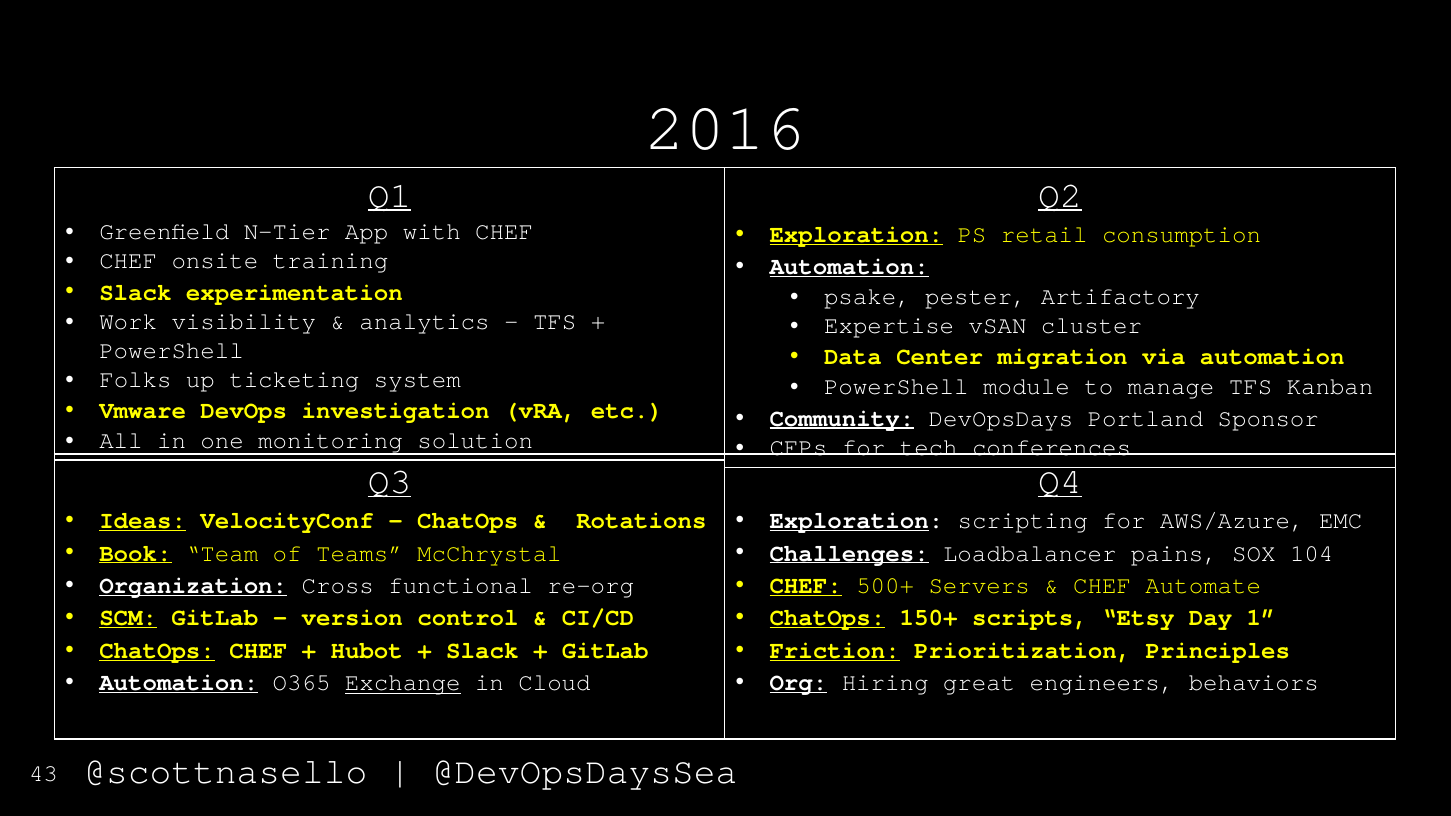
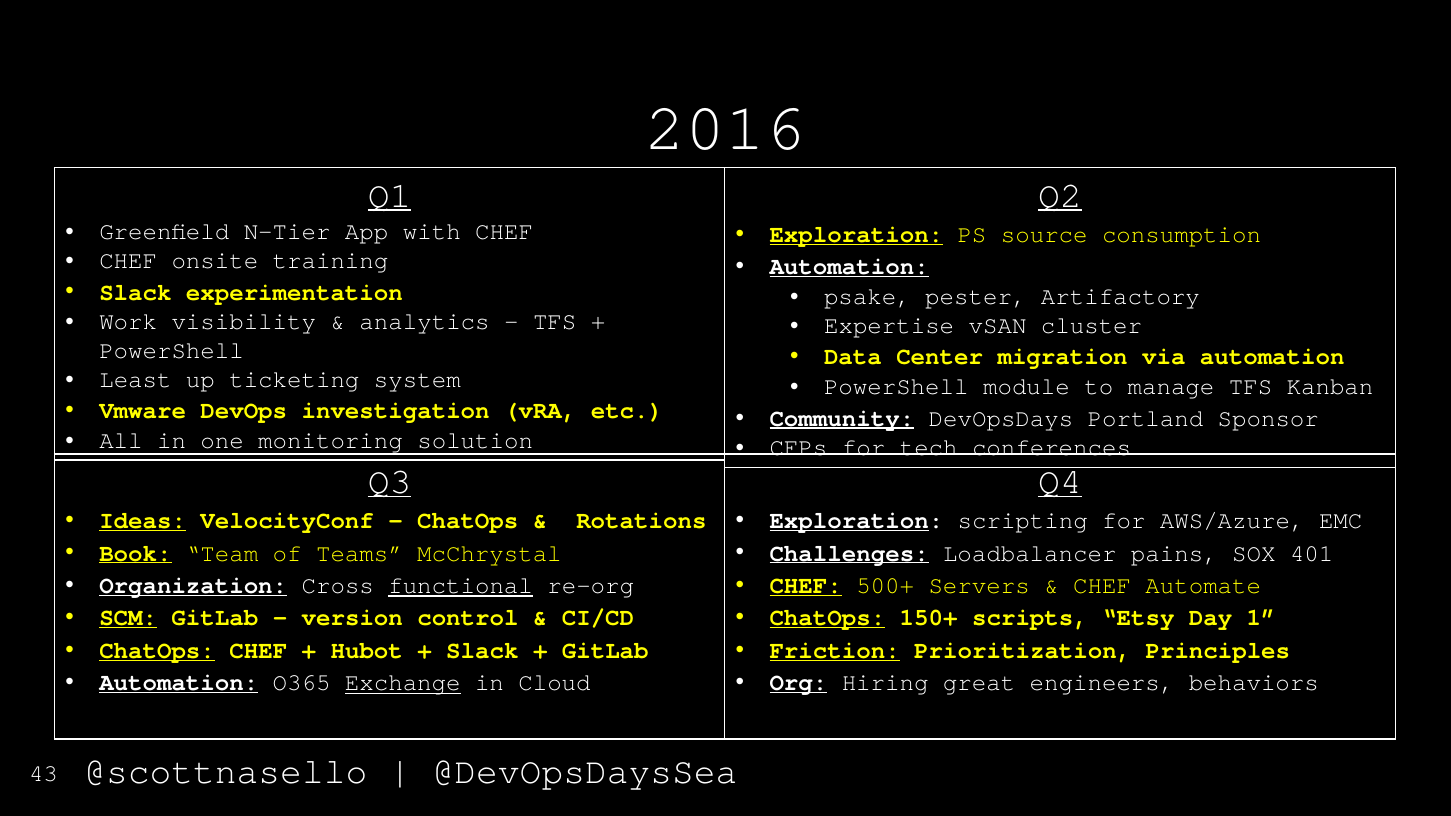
retail: retail -> source
Folks: Folks -> Least
104: 104 -> 401
functional underline: none -> present
